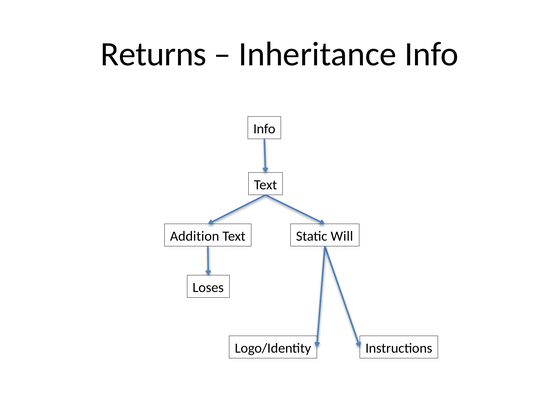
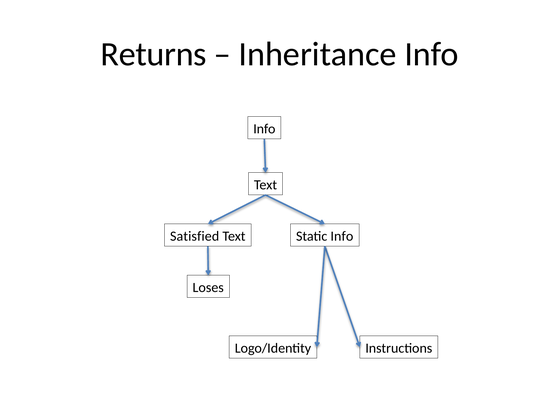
Addition: Addition -> Satisfied
Static Will: Will -> Info
